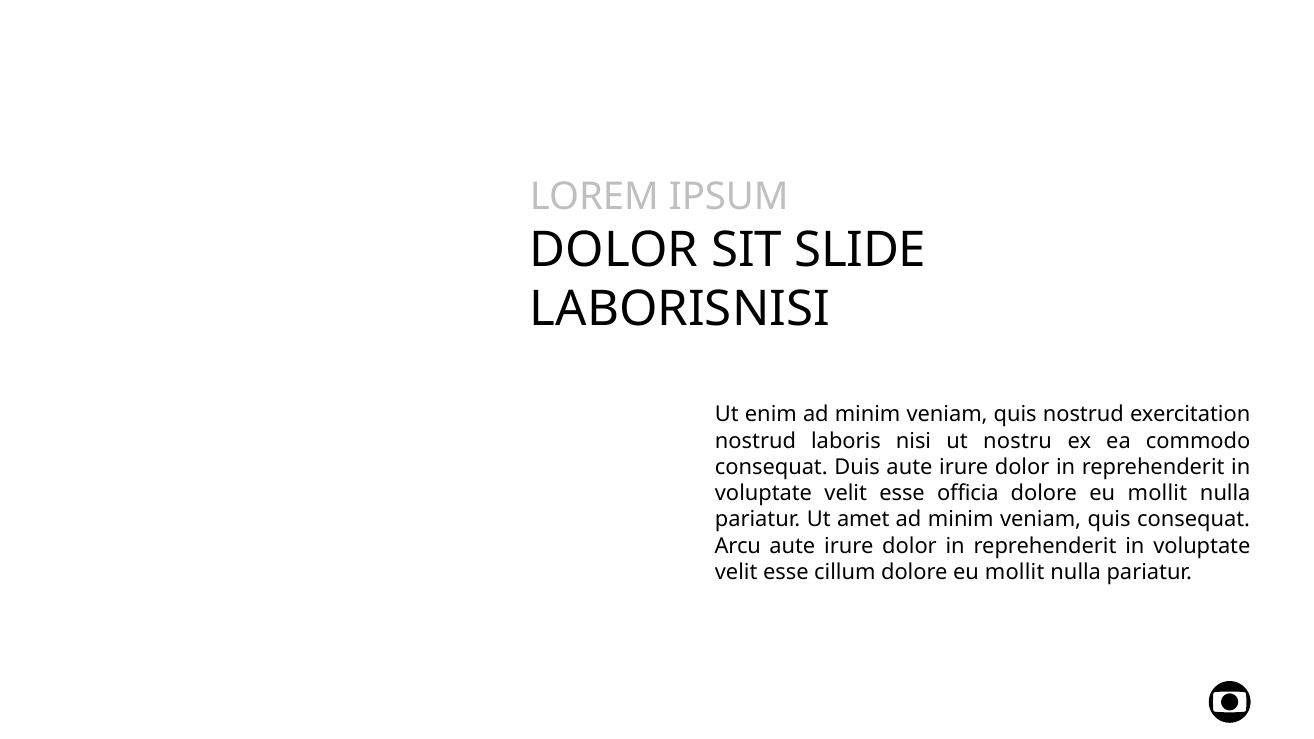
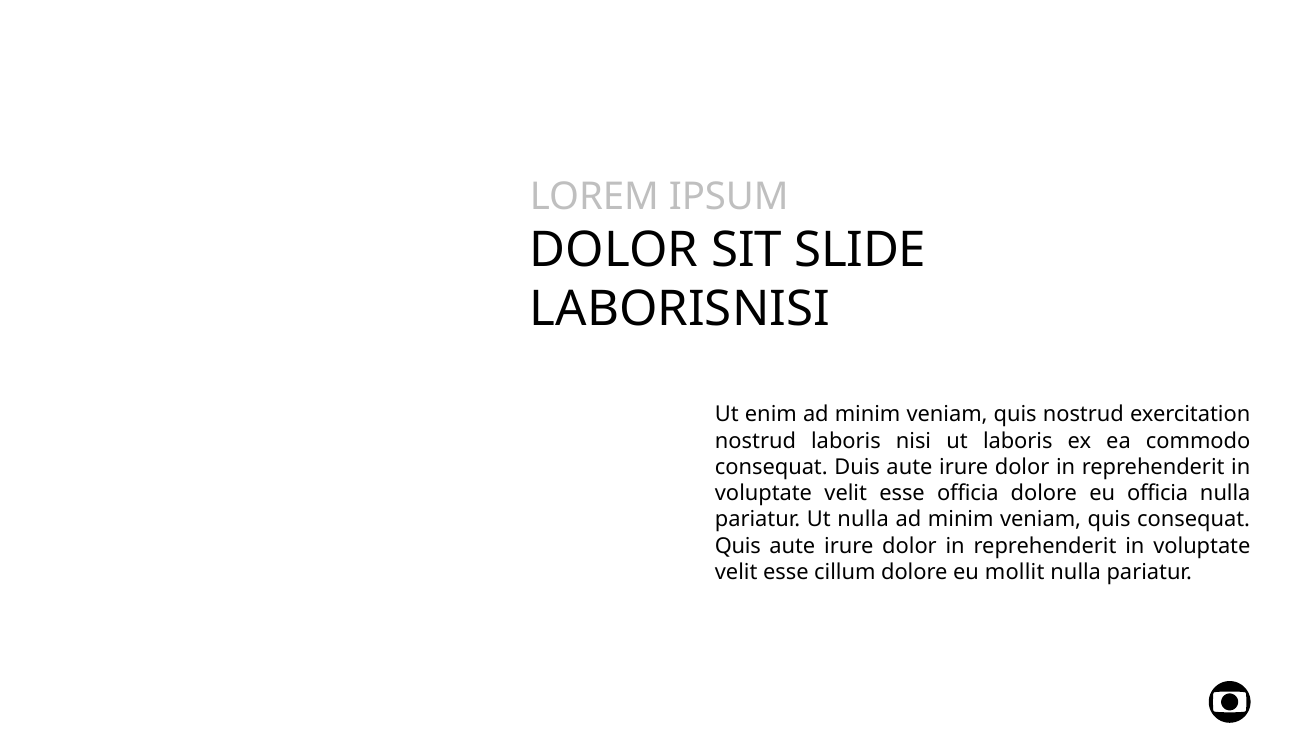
ut nostru: nostru -> laboris
mollit at (1157, 493): mollit -> officia
Ut amet: amet -> nulla
Arcu at (738, 546): Arcu -> Quis
